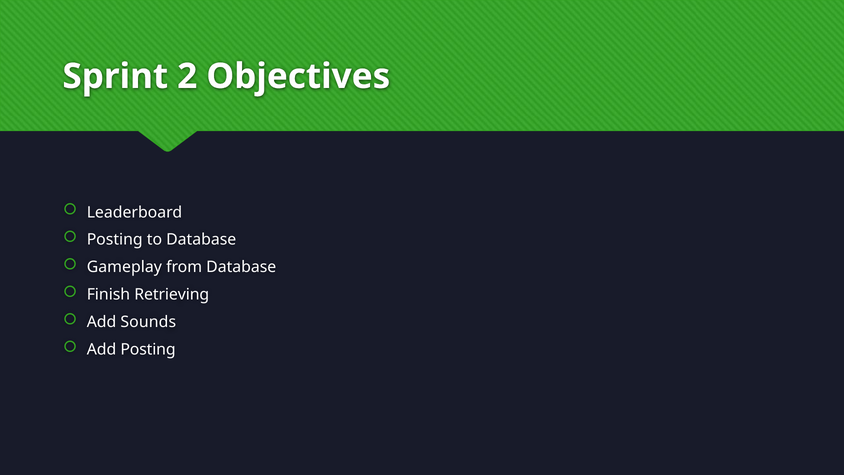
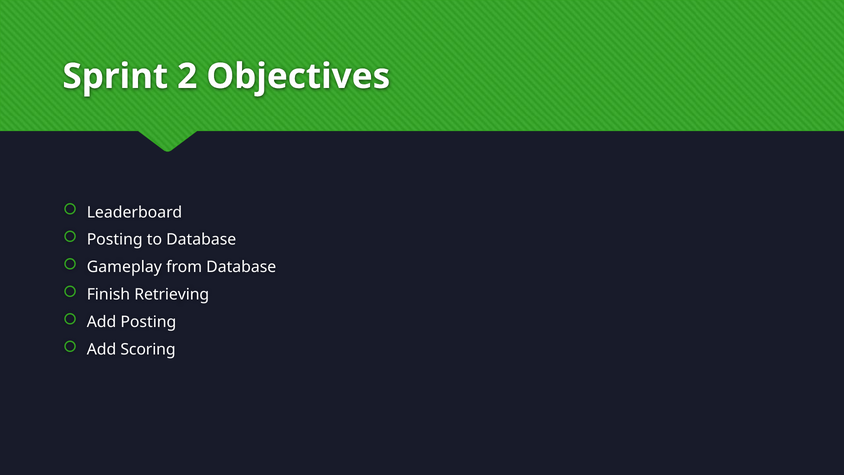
Add Sounds: Sounds -> Posting
Add Posting: Posting -> Scoring
